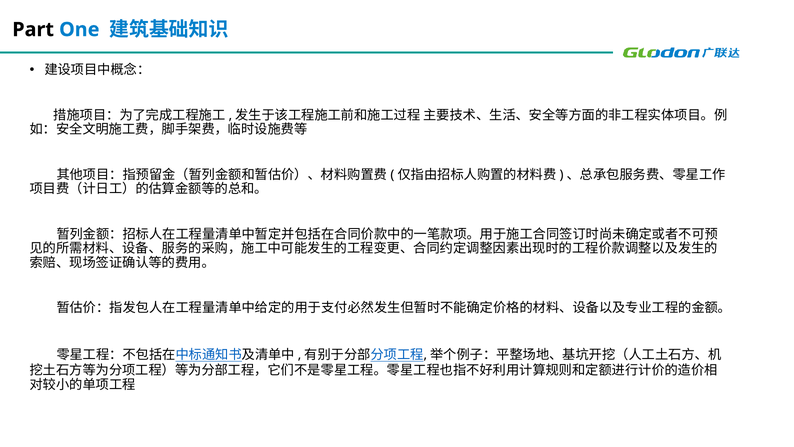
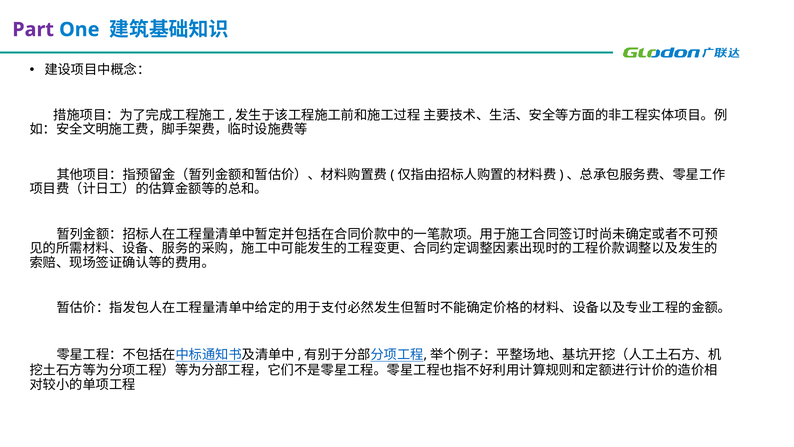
Part colour: black -> purple
